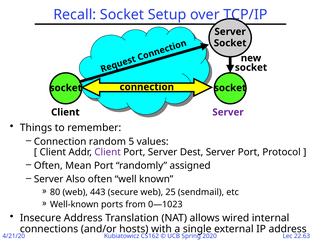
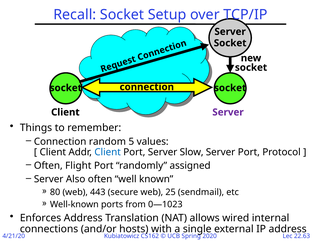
Client at (108, 152) colour: purple -> blue
Dest: Dest -> Slow
Mean: Mean -> Flight
Insecure: Insecure -> Enforces
